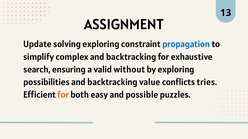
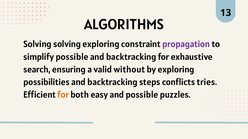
ASSIGNMENT: ASSIGNMENT -> ALGORITHMS
Update at (37, 44): Update -> Solving
propagation colour: blue -> purple
simplify complex: complex -> possible
value: value -> steps
